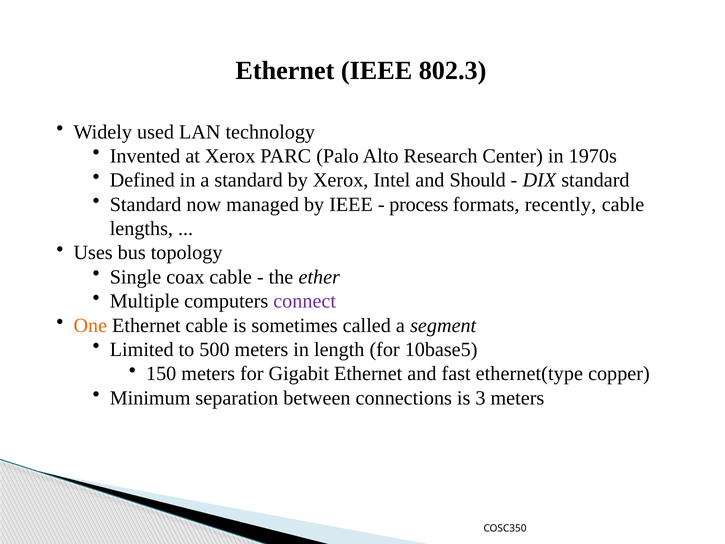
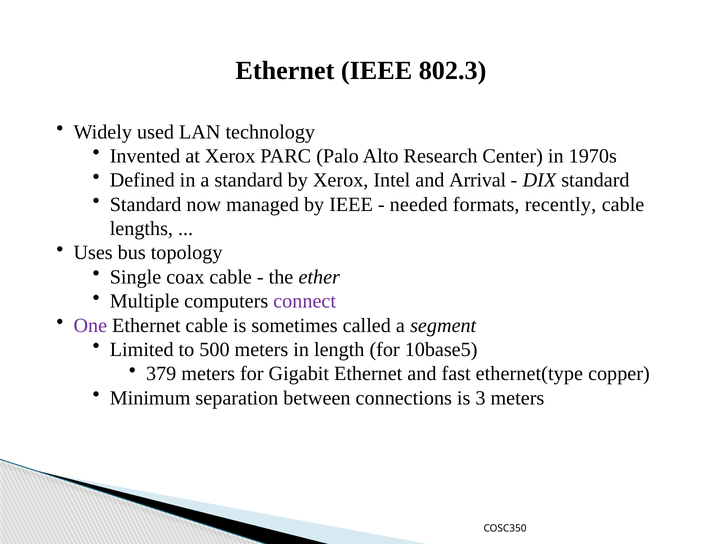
Should: Should -> Arrival
process: process -> needed
One colour: orange -> purple
150: 150 -> 379
